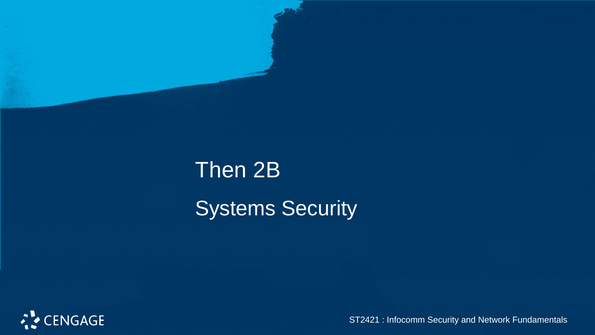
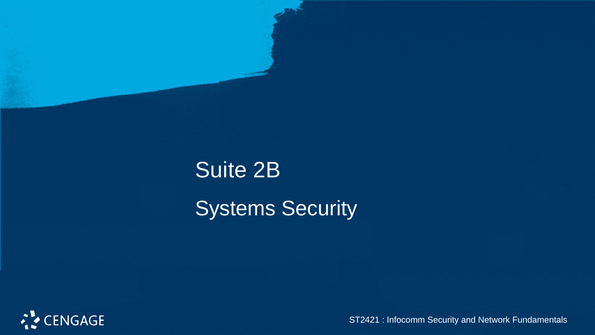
Then: Then -> Suite
